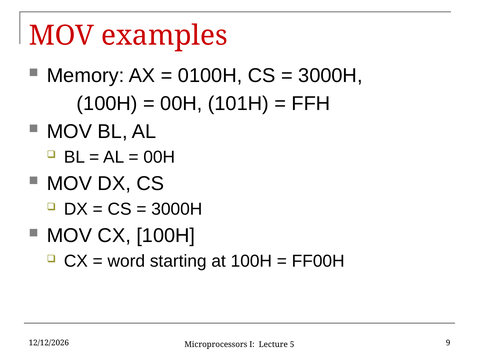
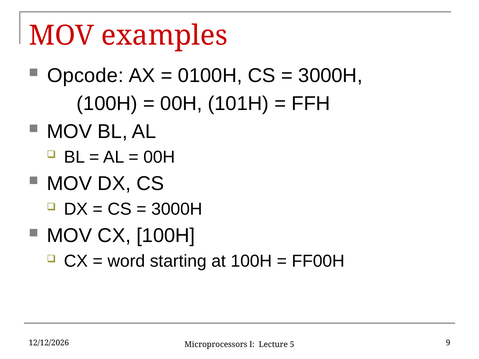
Memory: Memory -> Opcode
